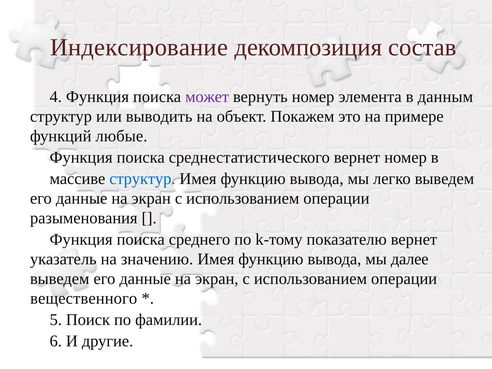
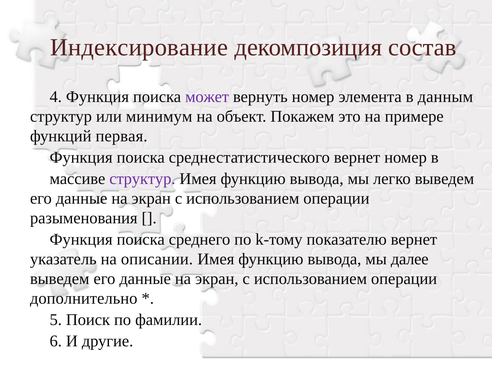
выводить: выводить -> минимум
любые: любые -> первая
структур at (142, 179) colour: blue -> purple
значению: значению -> описании
вещественного: вещественного -> дополнительно
